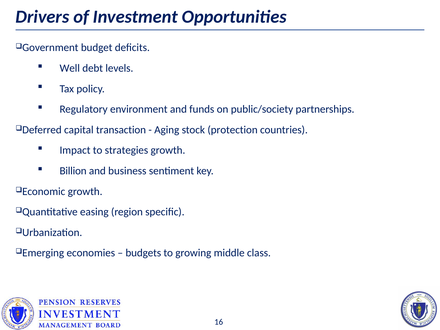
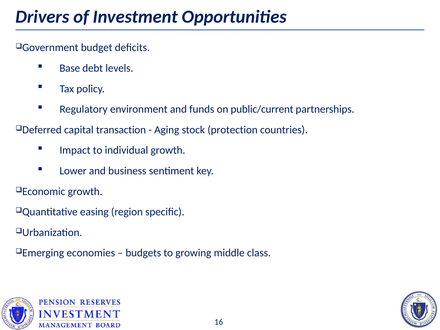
Well: Well -> Base
public/society: public/society -> public/current
strategies: strategies -> individual
Billion: Billion -> Lower
